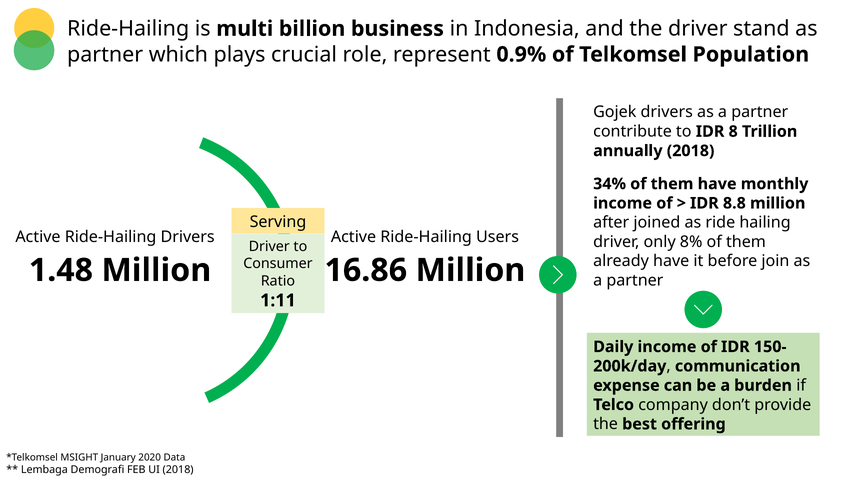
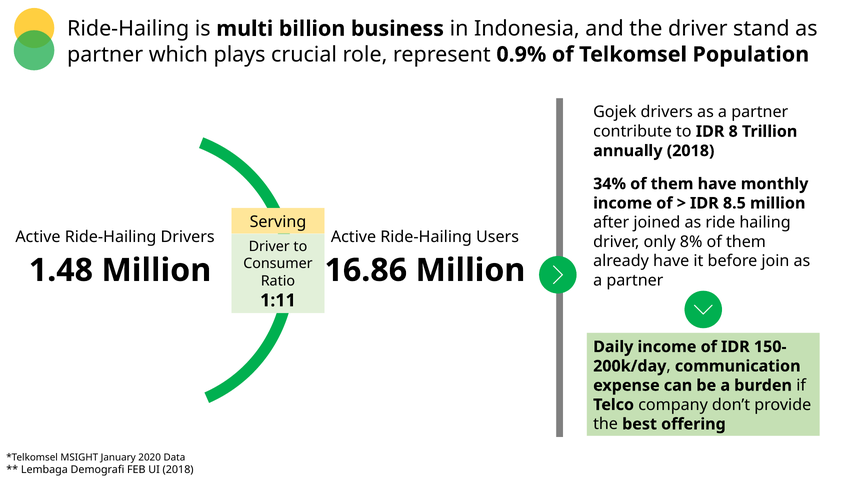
8.8: 8.8 -> 8.5
